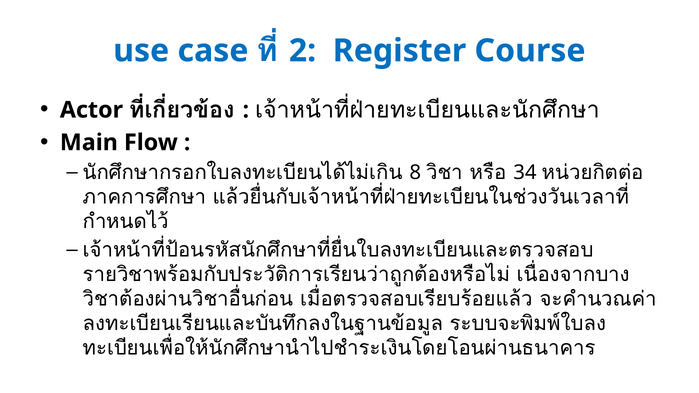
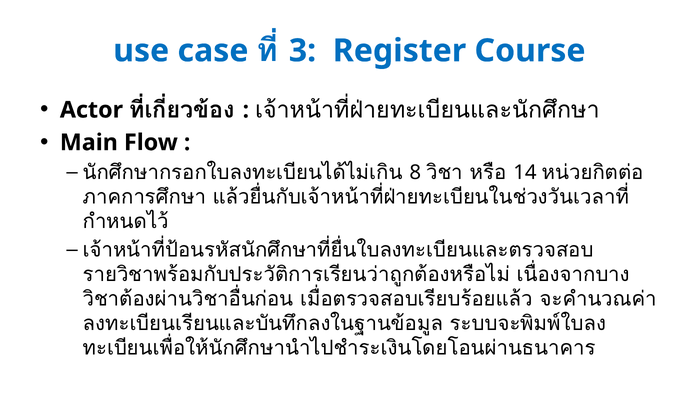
2: 2 -> 3
34: 34 -> 14
